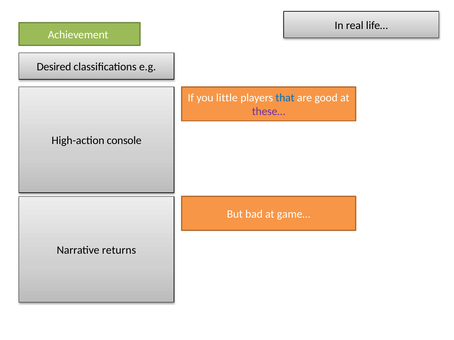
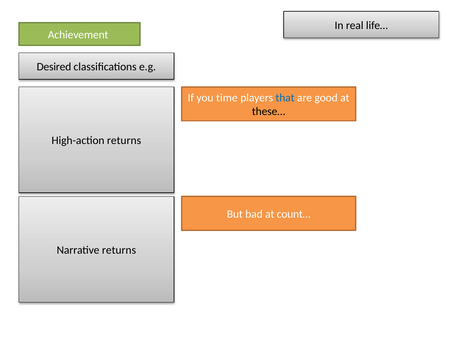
little: little -> time
these… colour: purple -> black
High-action console: console -> returns
game…: game… -> count…
